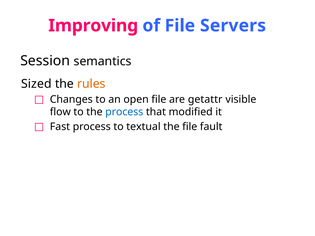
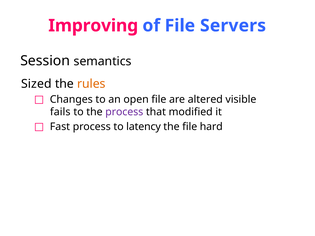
getattr: getattr -> altered
flow: flow -> fails
process at (124, 112) colour: blue -> purple
textual: textual -> latency
fault: fault -> hard
